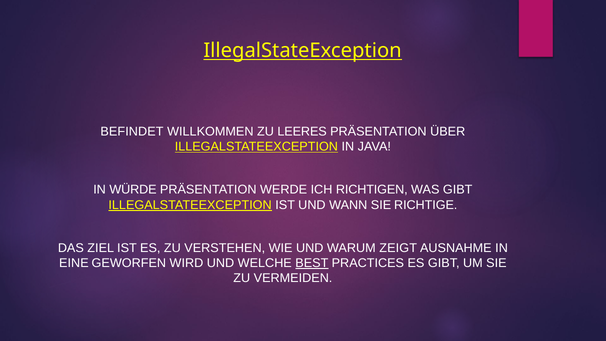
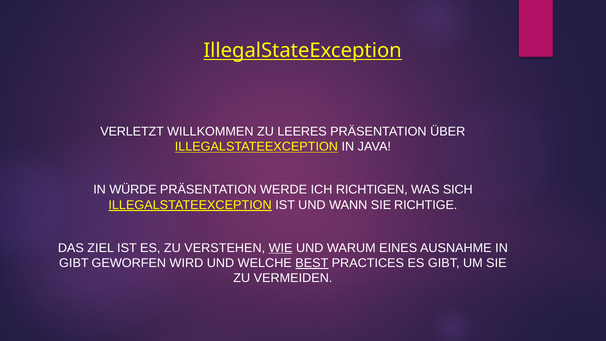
BEFINDET: BEFINDET -> VERLETZT
WAS GIBT: GIBT -> SICH
WIE underline: none -> present
ZEIGT: ZEIGT -> EINES
EINE at (74, 263): EINE -> GIBT
